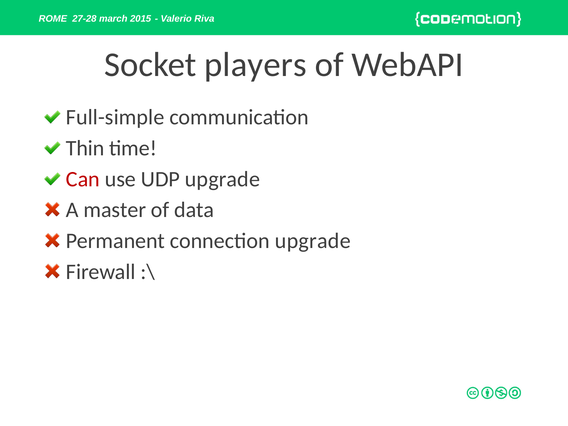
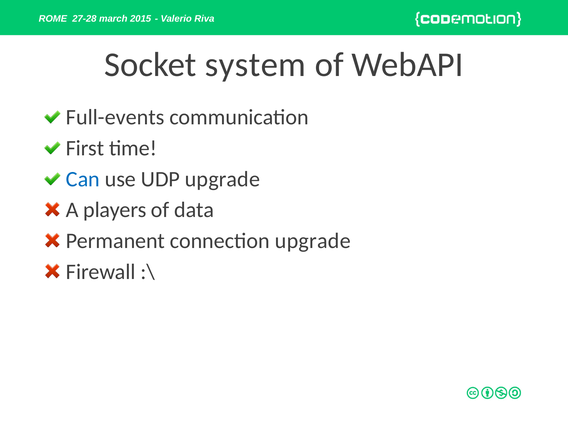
players: players -> system
Full-simple: Full-simple -> Full-events
Thin: Thin -> First
Can colour: red -> blue
master: master -> players
